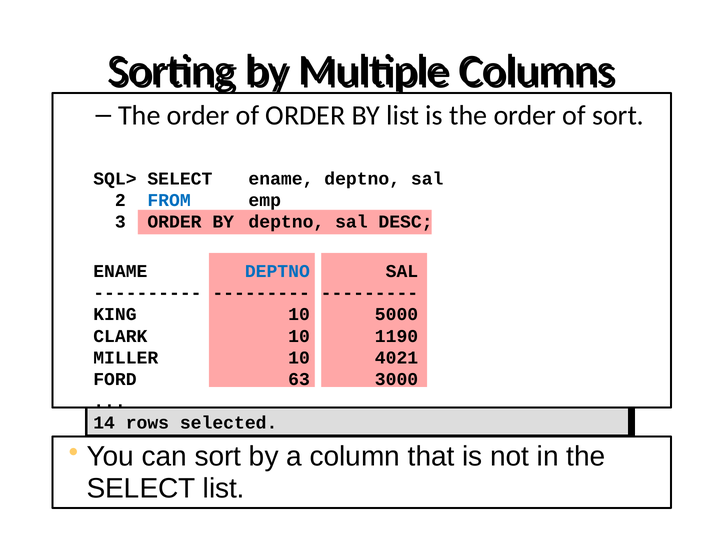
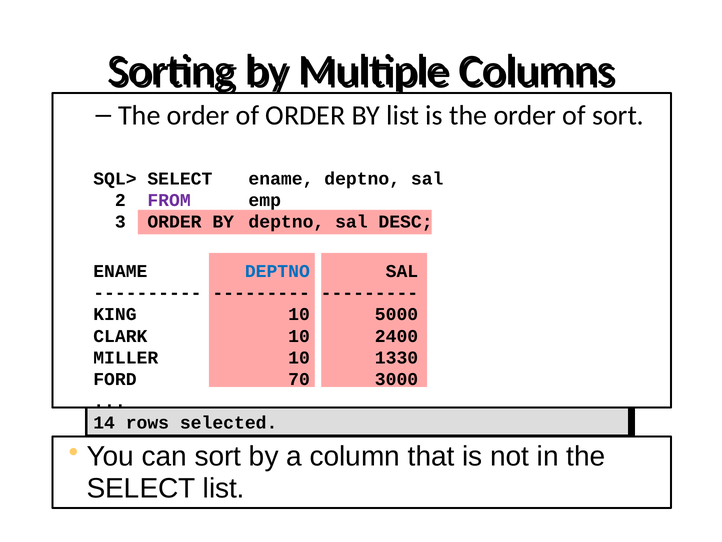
FROM colour: blue -> purple
1190: 1190 -> 2400
4021: 4021 -> 1330
63: 63 -> 70
